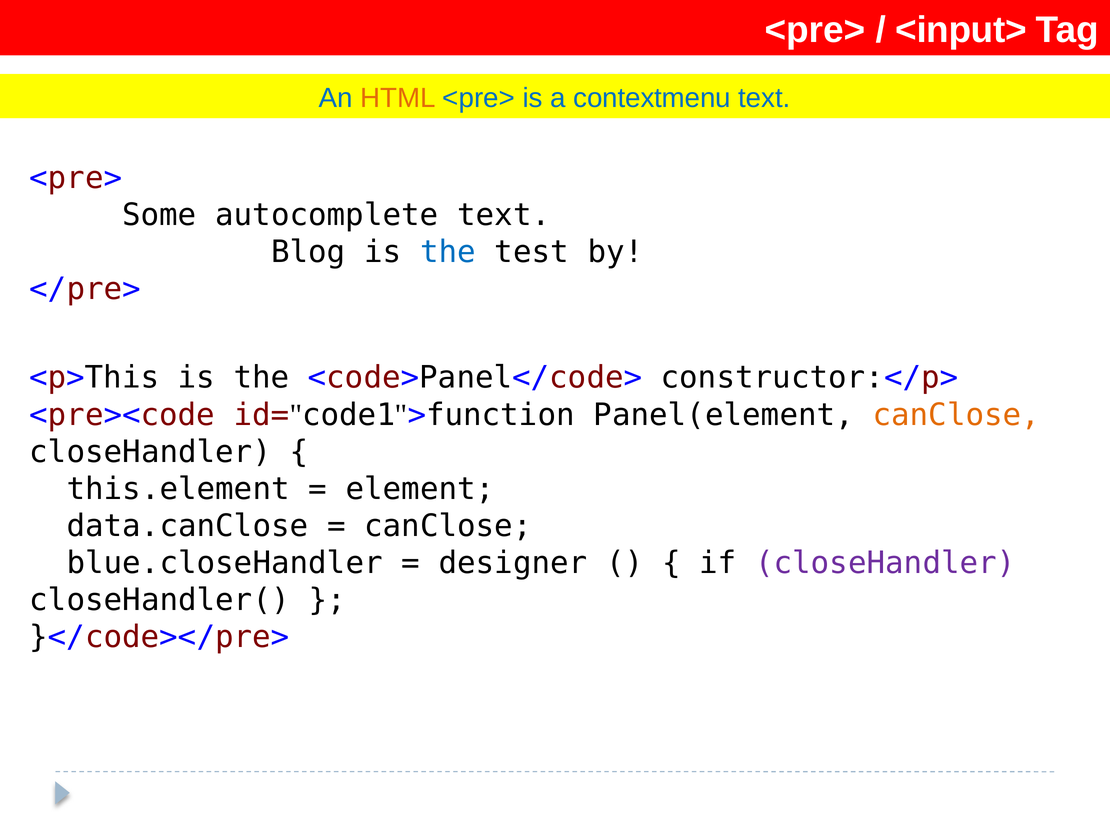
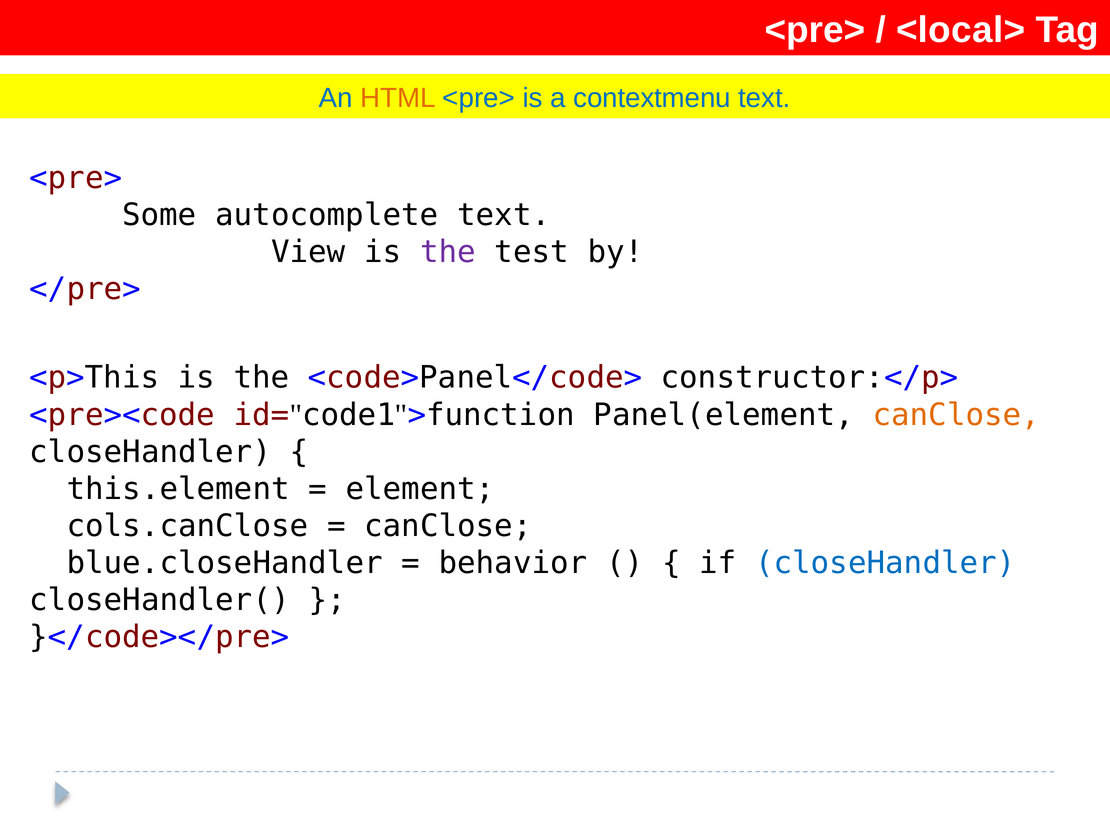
<input>: <input> -> <local>
Blog: Blog -> View
the at (448, 252) colour: blue -> purple
data.canClose: data.canClose -> cols.canClose
designer: designer -> behavior
closeHandler at (885, 563) colour: purple -> blue
